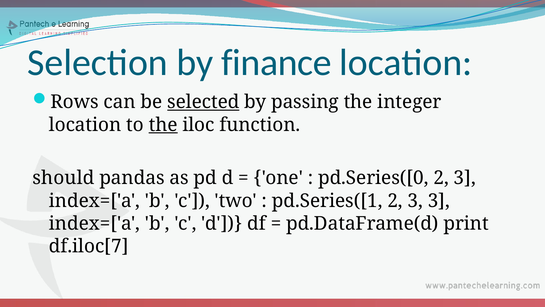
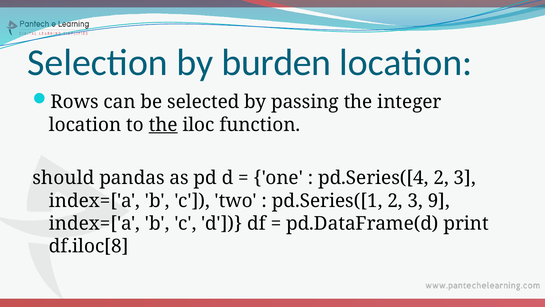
finance: finance -> burden
selected underline: present -> none
pd.Series([0: pd.Series([0 -> pd.Series([4
3 3: 3 -> 9
df.iloc[7: df.iloc[7 -> df.iloc[8
